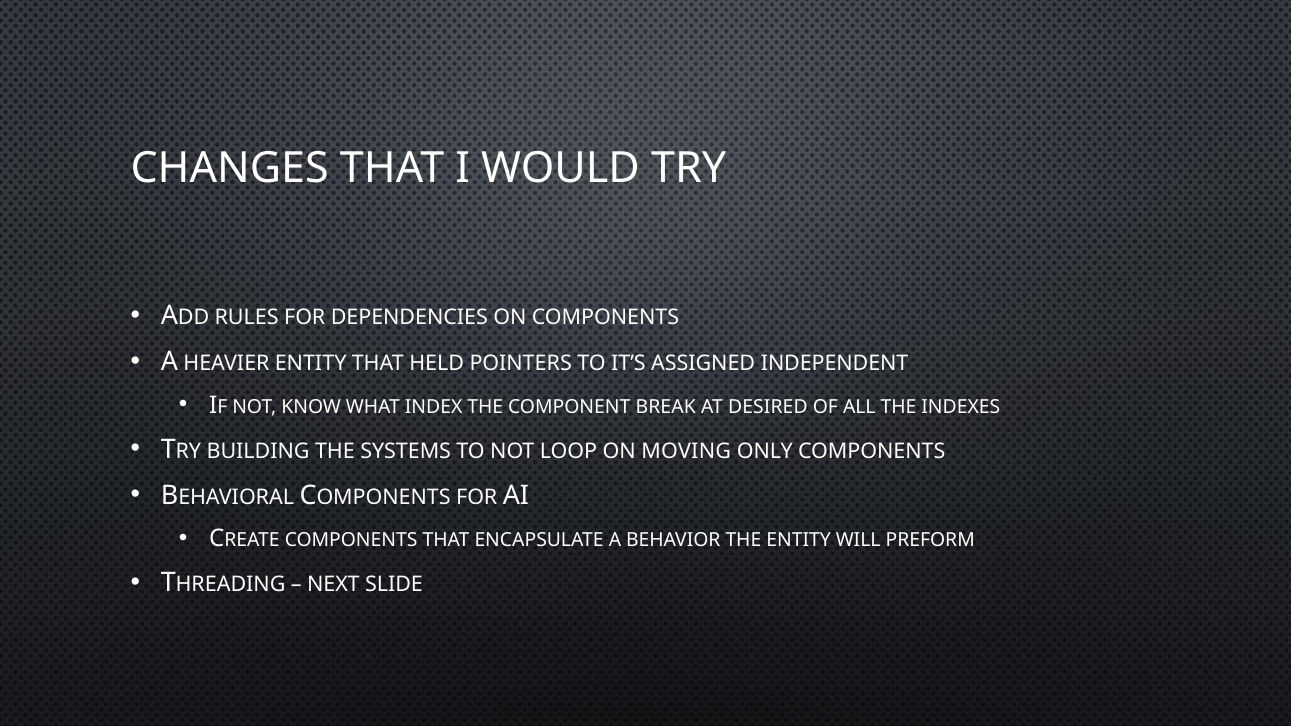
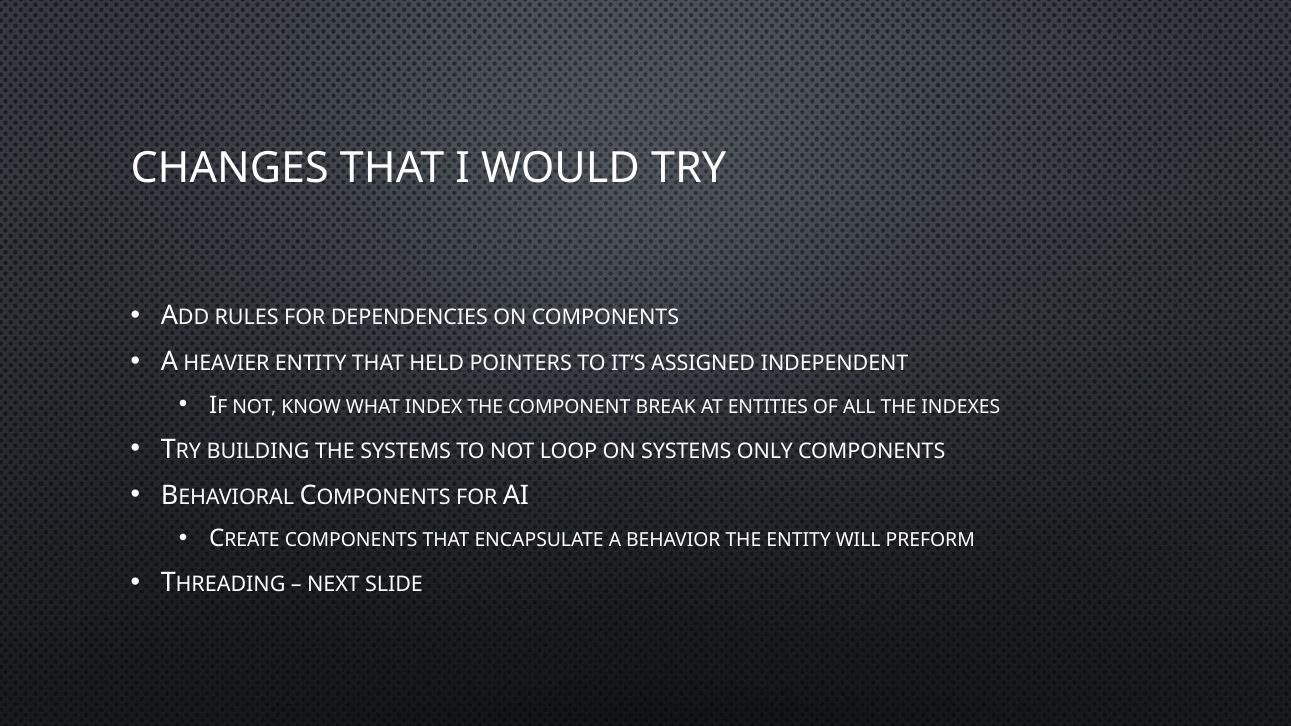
DESIRED: DESIRED -> ENTITIES
ON MOVING: MOVING -> SYSTEMS
